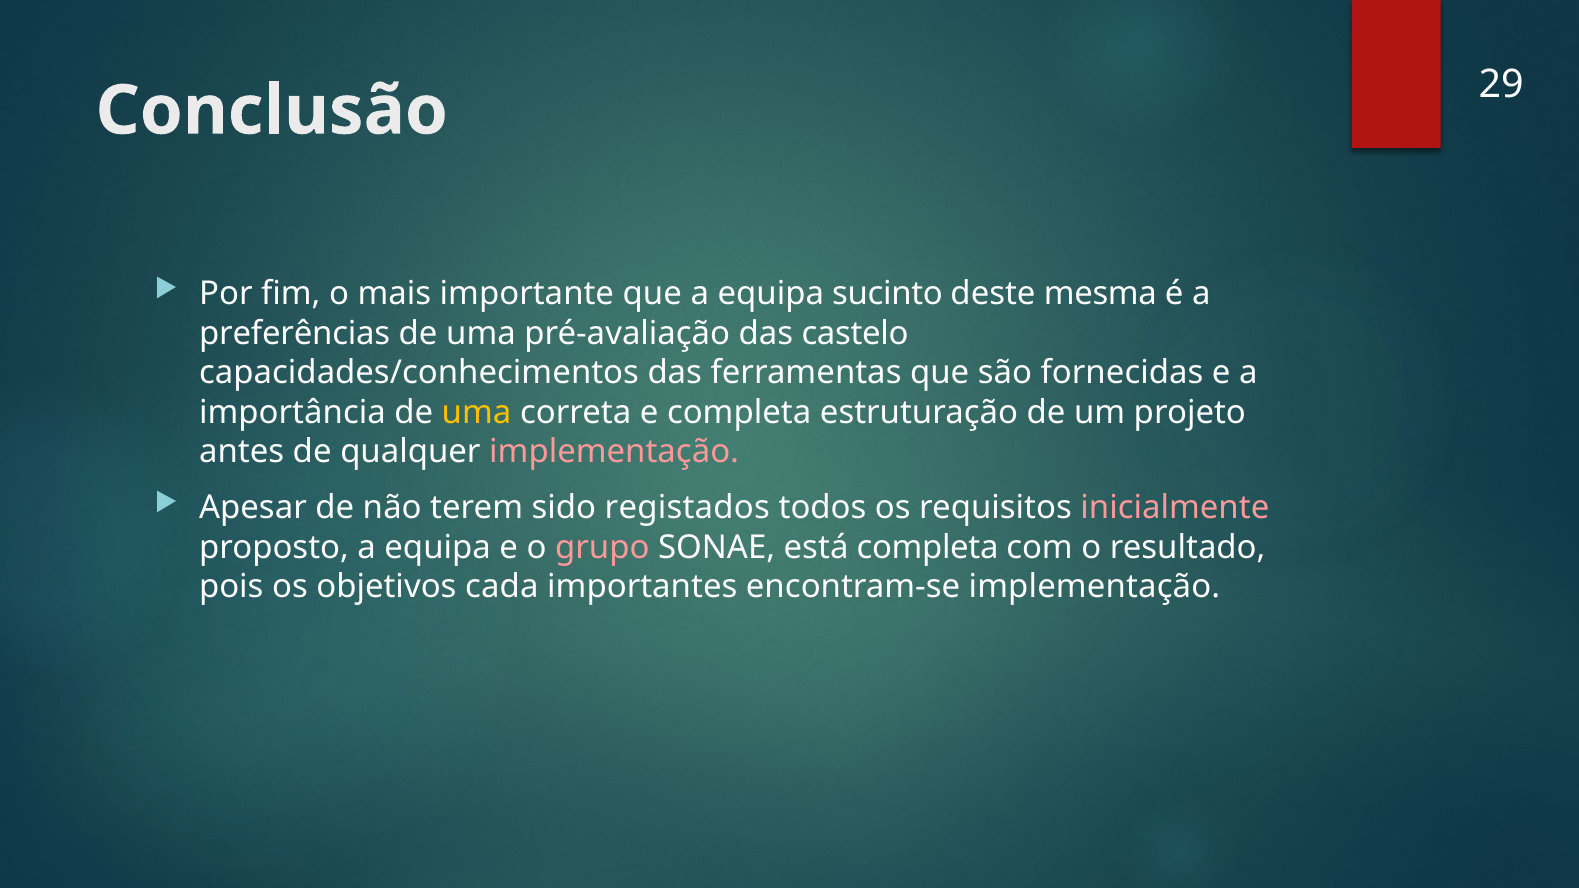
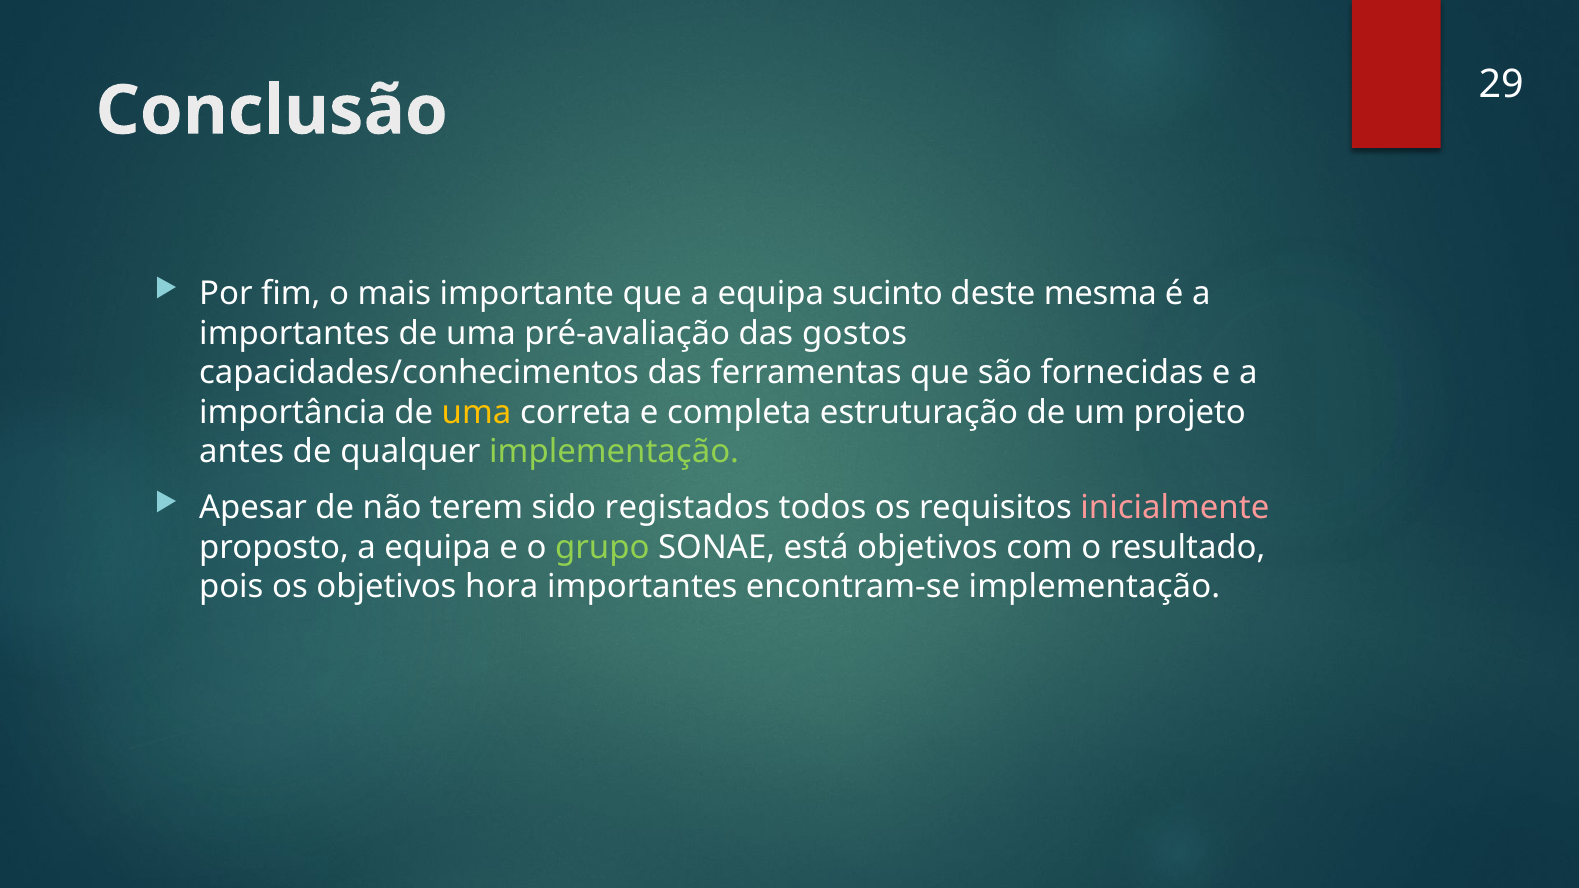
preferências at (295, 333): preferências -> importantes
castelo: castelo -> gostos
implementação at (614, 452) colour: pink -> light green
grupo colour: pink -> light green
está completa: completa -> objetivos
cada: cada -> hora
